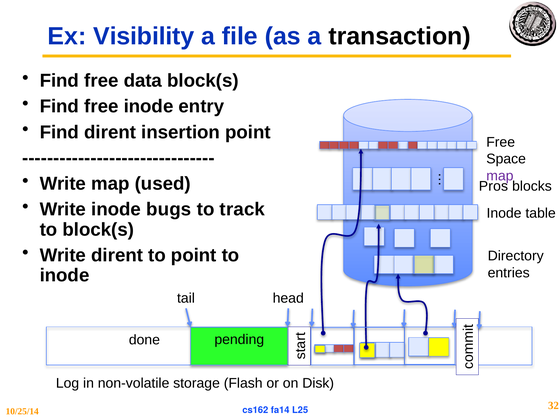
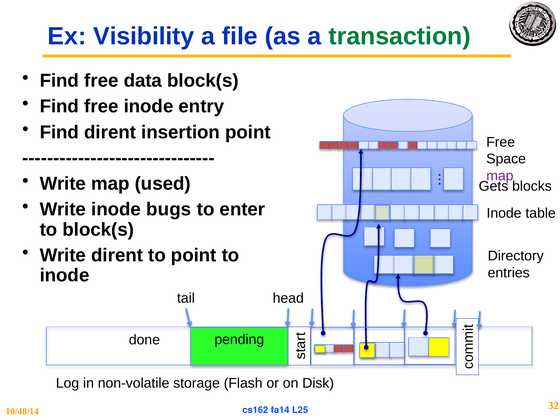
transaction colour: black -> green
Pros: Pros -> Gets
track: track -> enter
10/25/14: 10/25/14 -> 10/48/14
